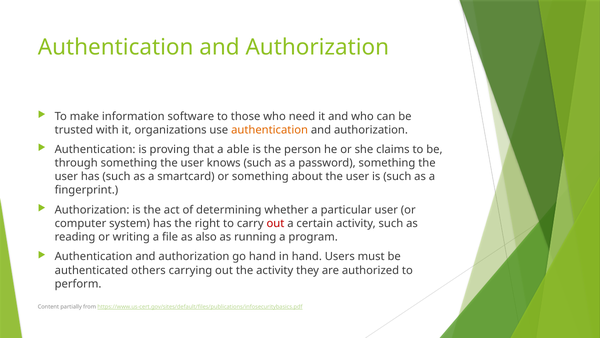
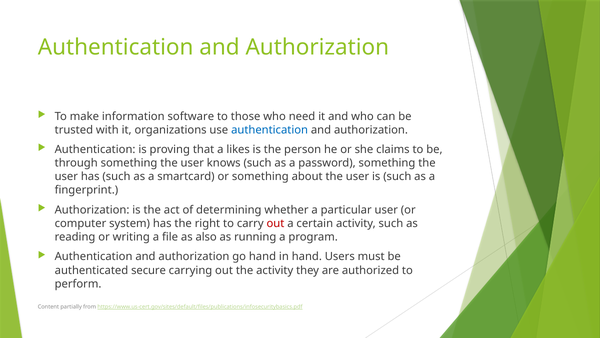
authentication at (270, 130) colour: orange -> blue
able: able -> likes
others: others -> secure
